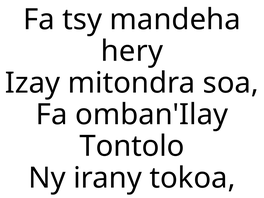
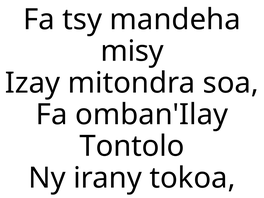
hery: hery -> misy
